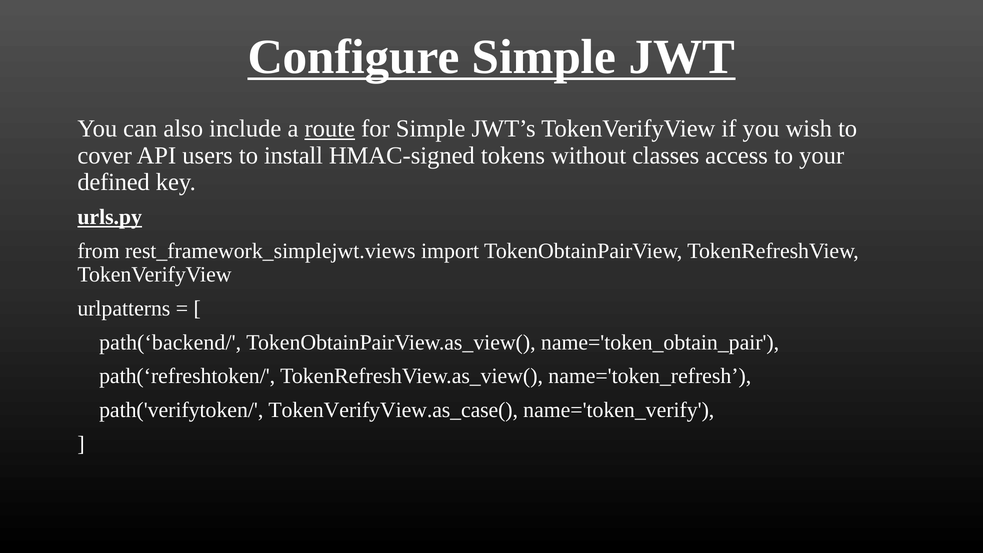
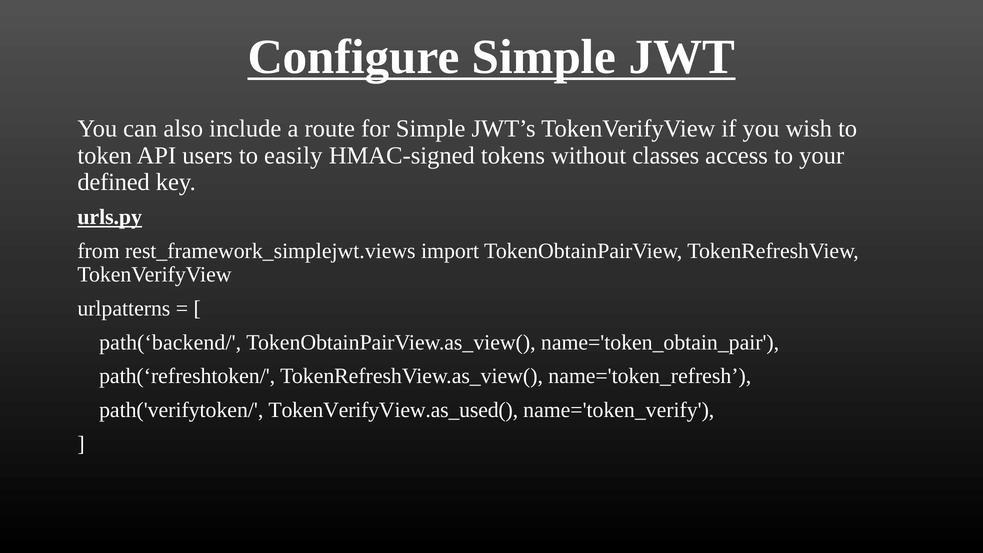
route underline: present -> none
cover: cover -> token
install: install -> easily
TokenVerifyView.as_case(: TokenVerifyView.as_case( -> TokenVerifyView.as_used(
